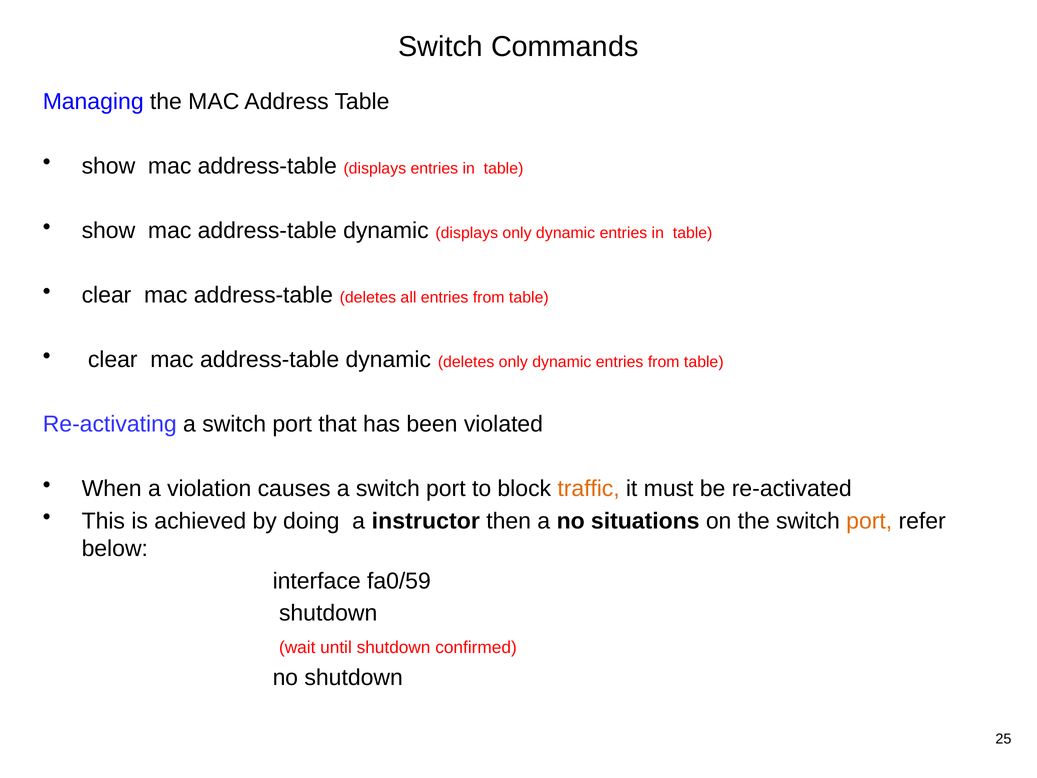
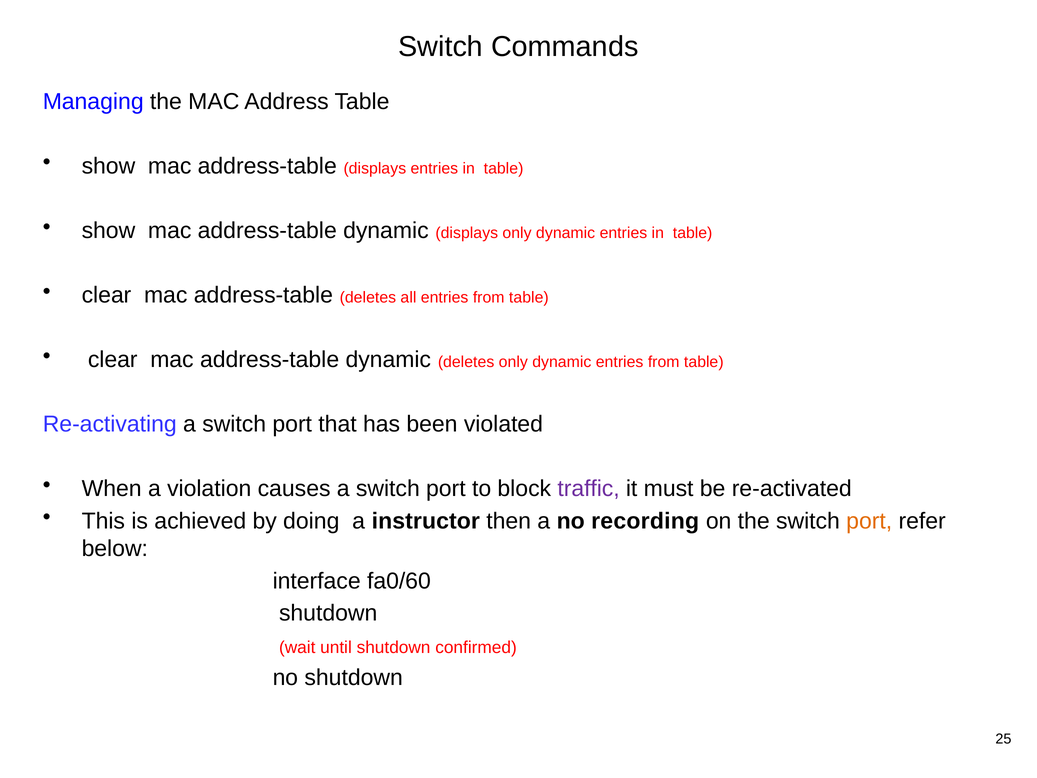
traffic colour: orange -> purple
situations: situations -> recording
fa0/59: fa0/59 -> fa0/60
